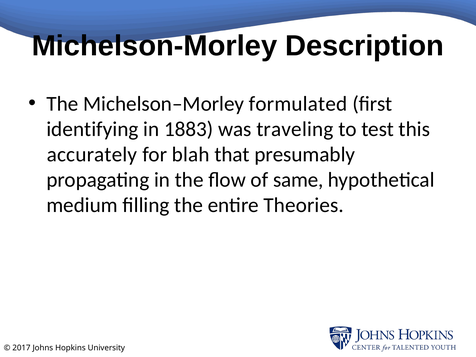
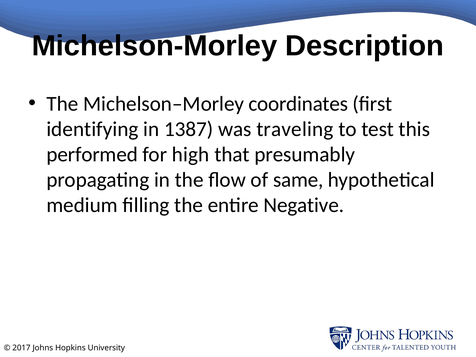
formulated: formulated -> coordinates
1883: 1883 -> 1387
accurately: accurately -> performed
blah: blah -> high
Theories: Theories -> Negative
